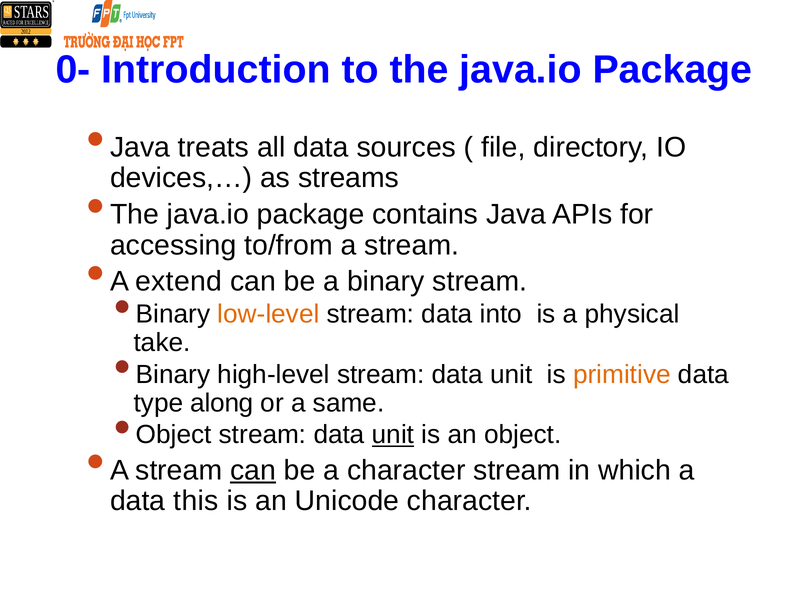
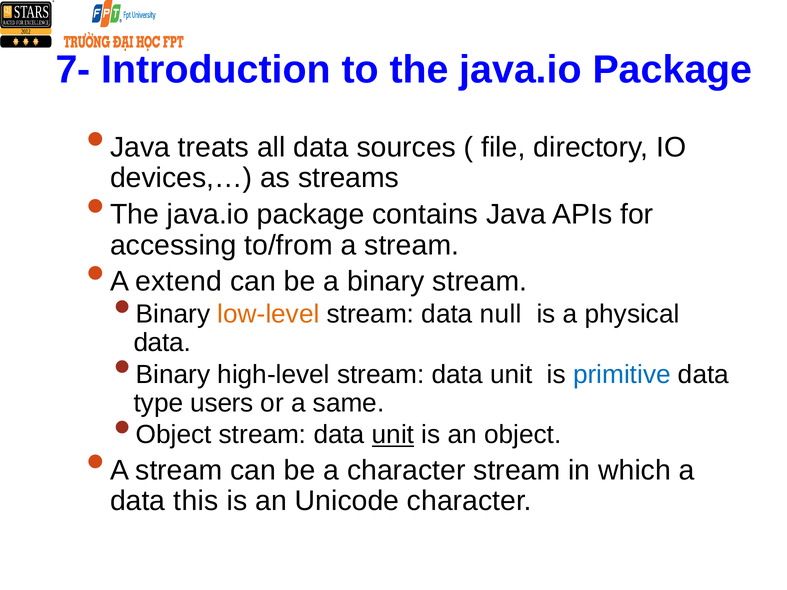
0-: 0- -> 7-
into: into -> null
take at (162, 343): take -> data
primitive colour: orange -> blue
along: along -> users
can at (253, 470) underline: present -> none
